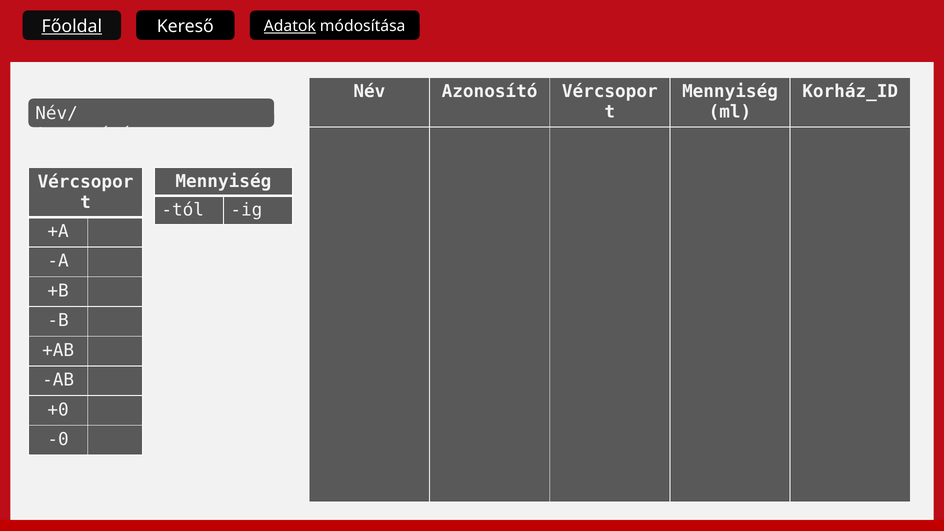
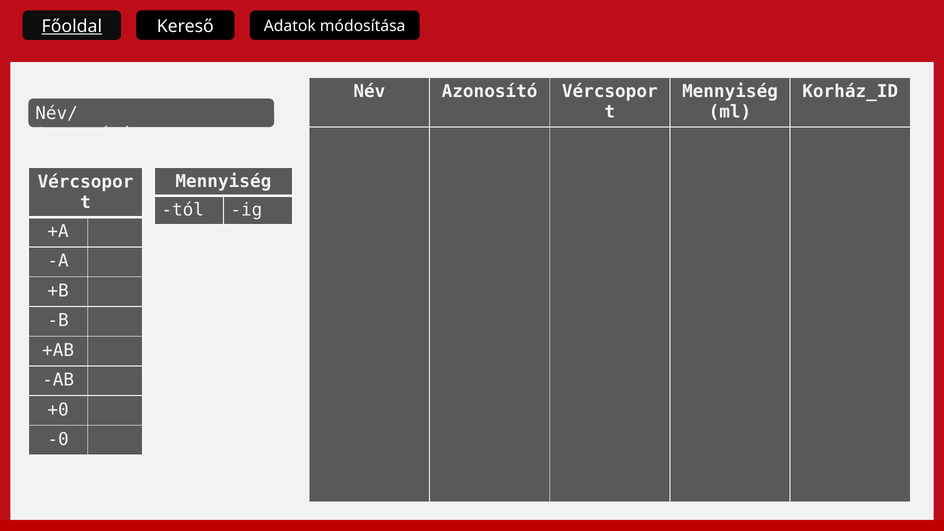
Adatok underline: present -> none
